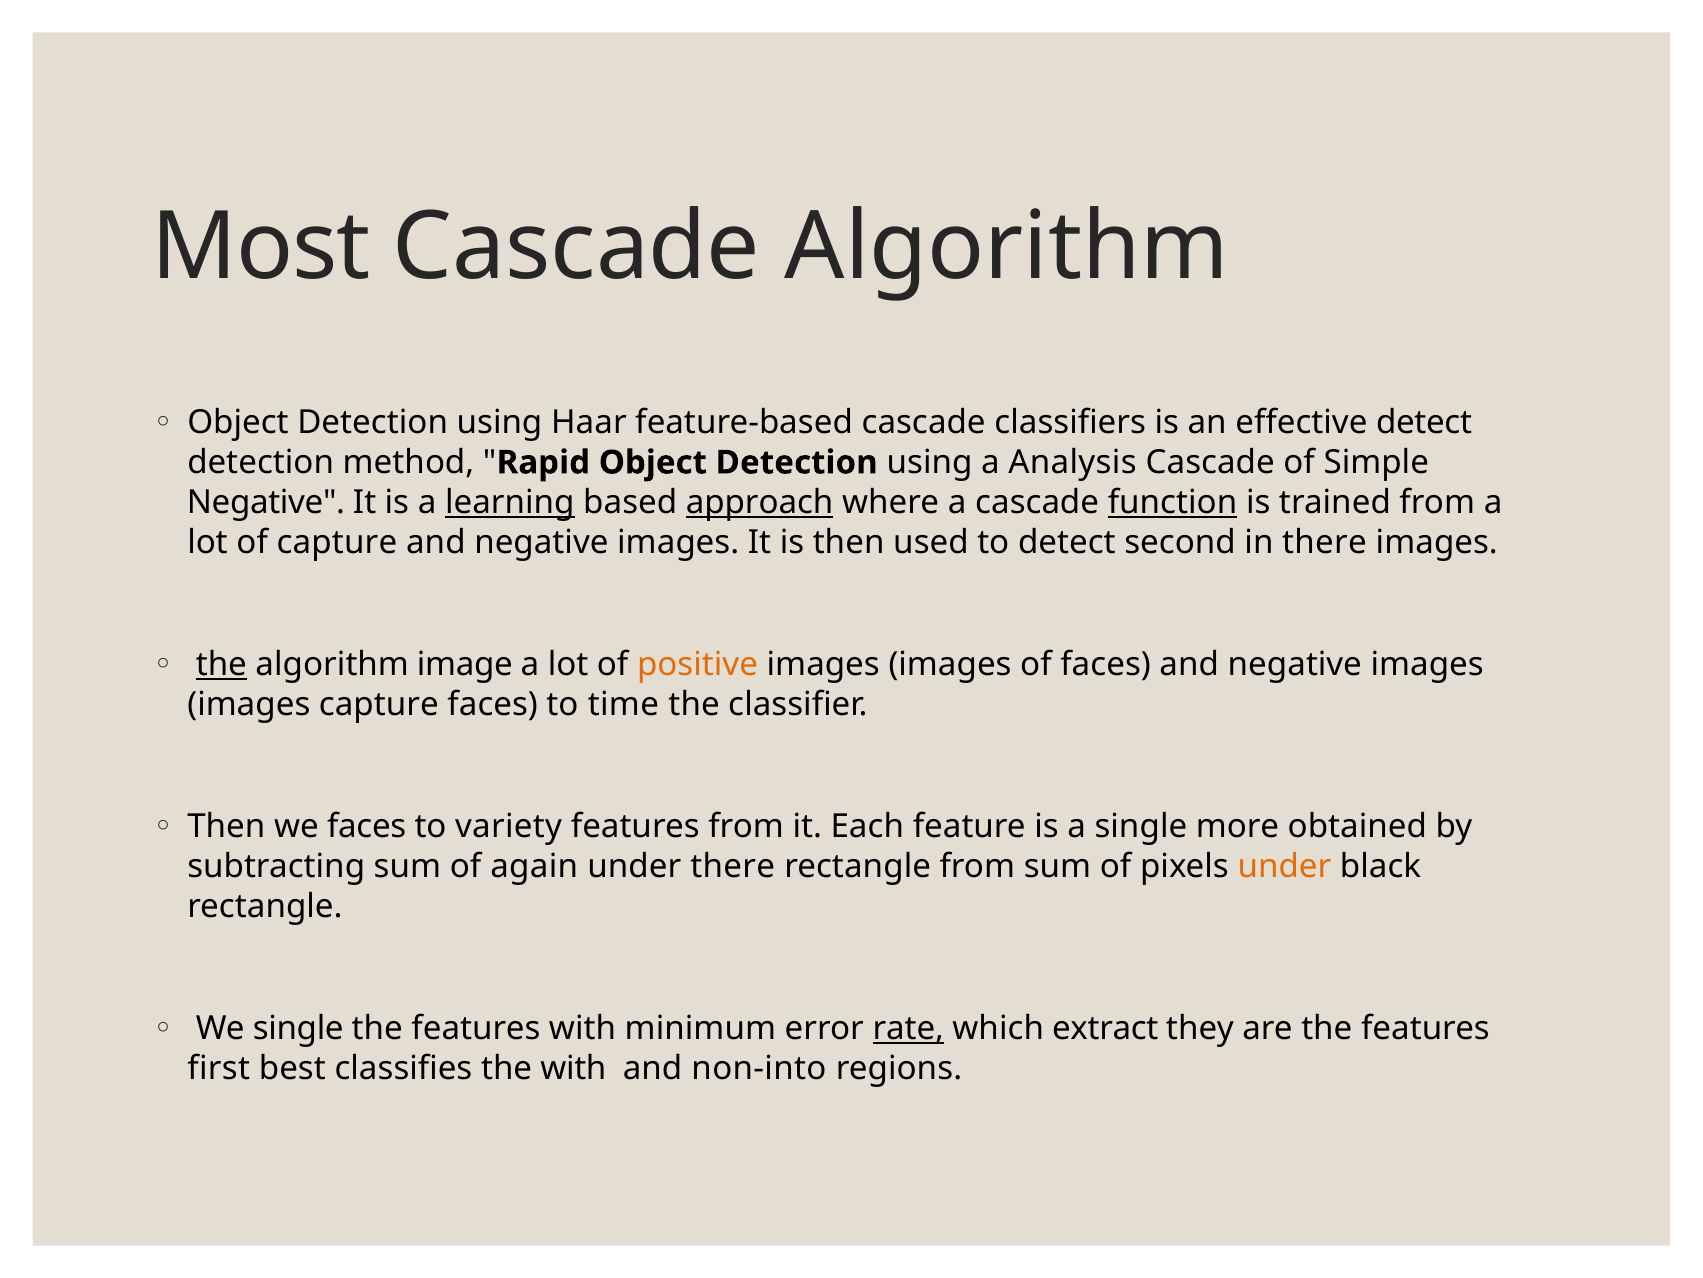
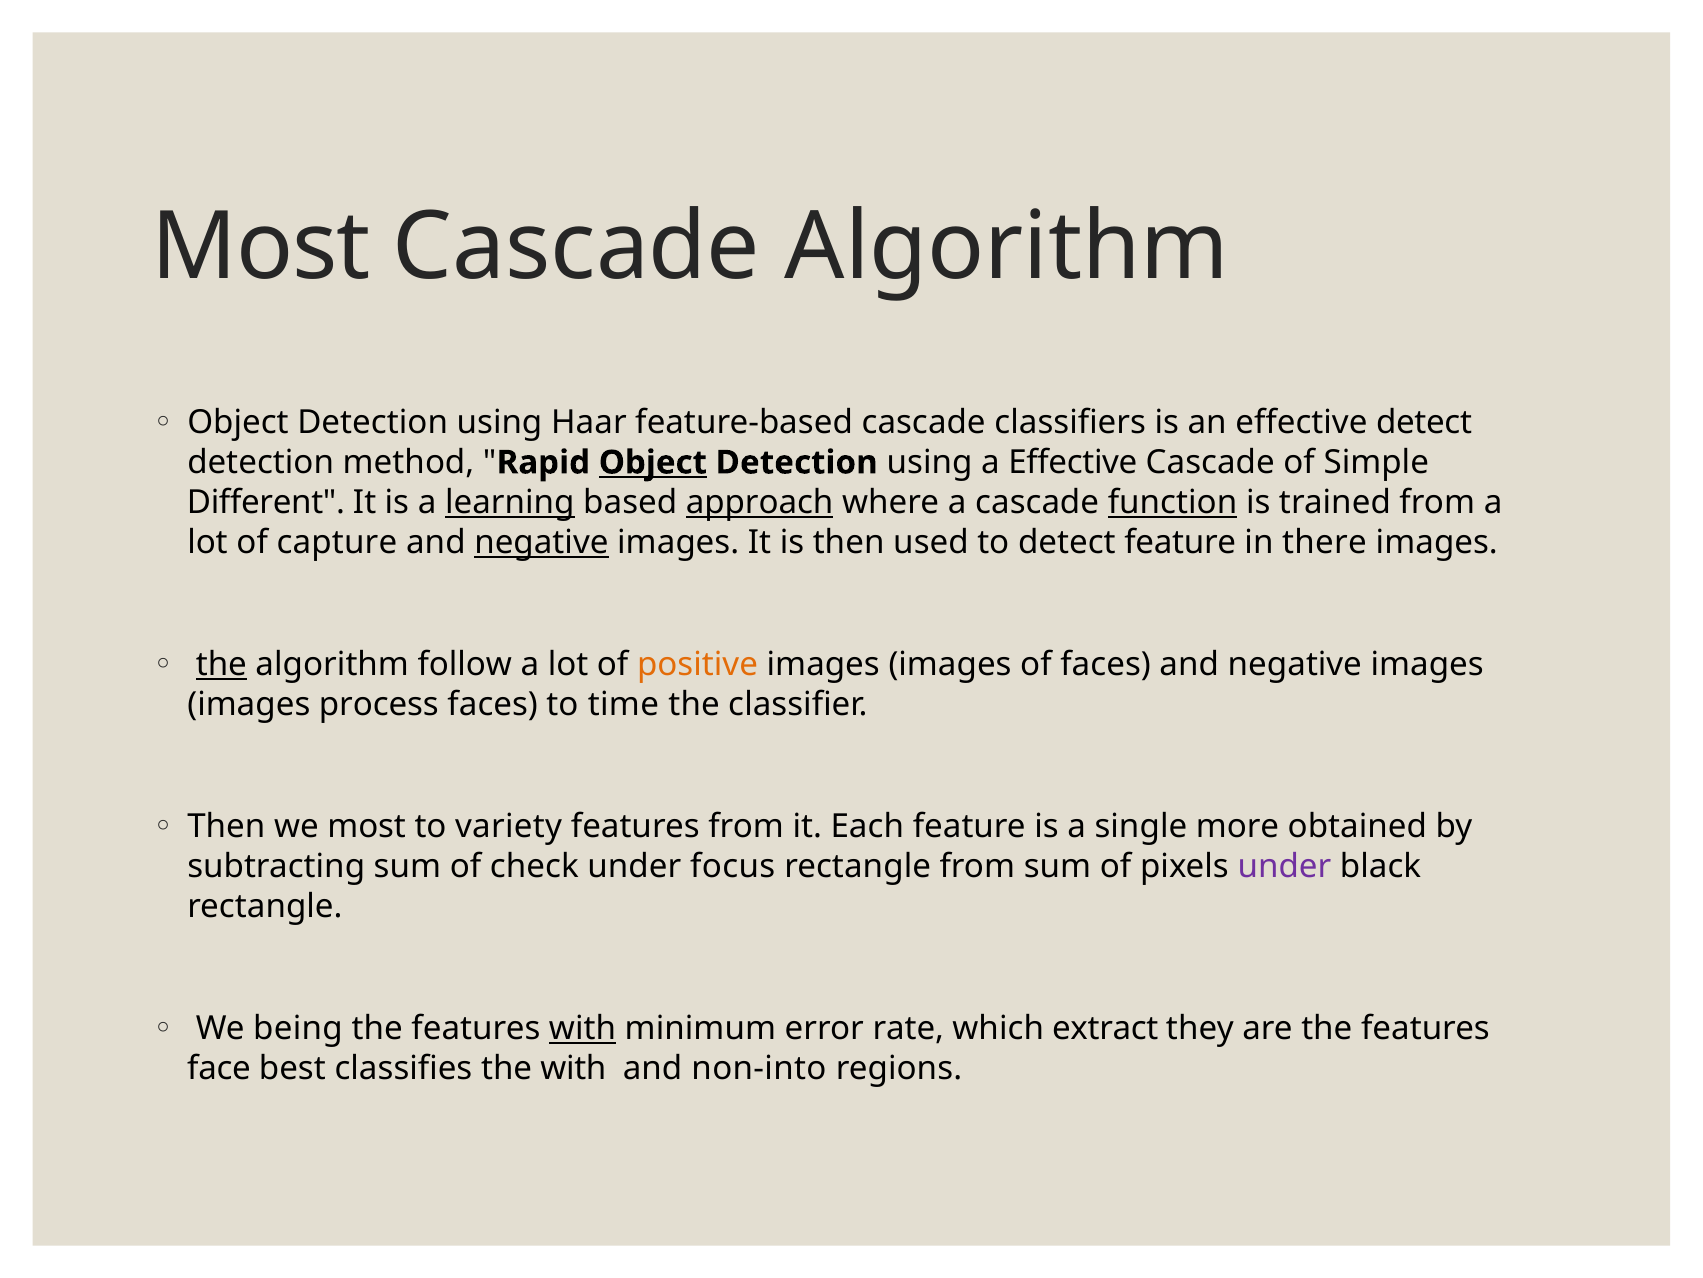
Object at (653, 462) underline: none -> present
a Analysis: Analysis -> Effective
Negative at (266, 502): Negative -> Different
negative at (541, 542) underline: none -> present
detect second: second -> feature
image: image -> follow
images capture: capture -> process
we faces: faces -> most
again: again -> check
under there: there -> focus
under at (1284, 866) colour: orange -> purple
We single: single -> being
with at (583, 1028) underline: none -> present
rate underline: present -> none
first: first -> face
